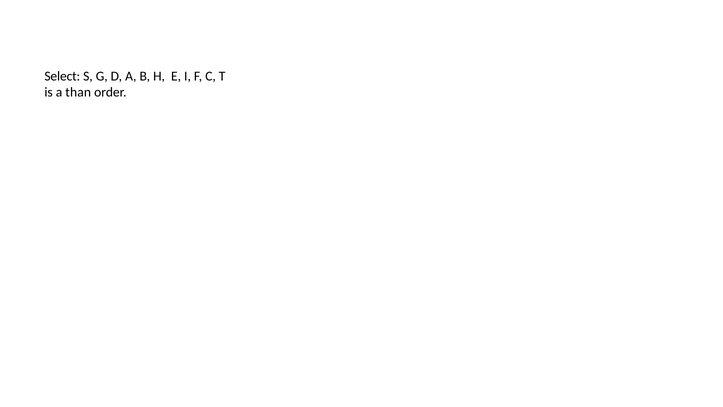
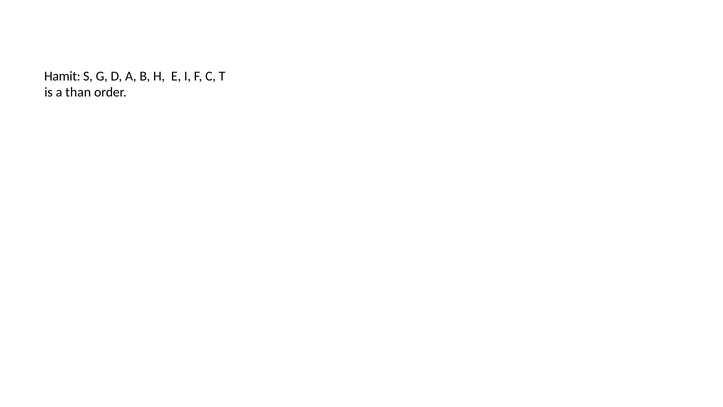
Select: Select -> Hamit
